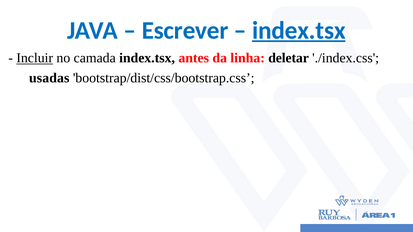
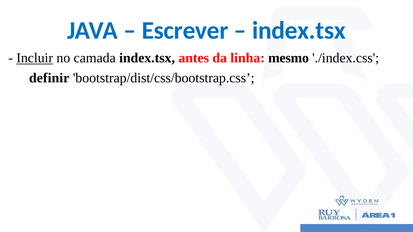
index.tsx at (299, 30) underline: present -> none
deletar: deletar -> mesmo
usadas: usadas -> definir
